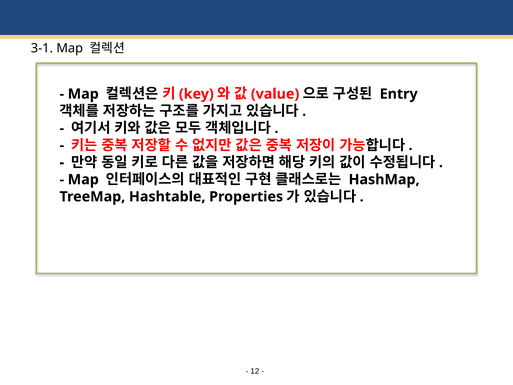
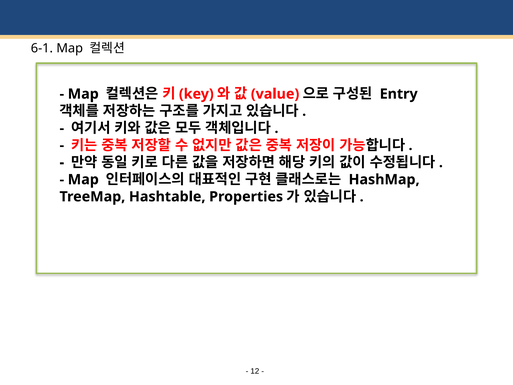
3-1: 3-1 -> 6-1
